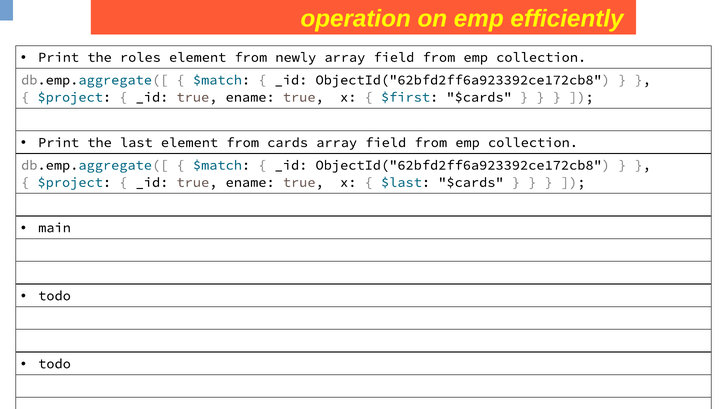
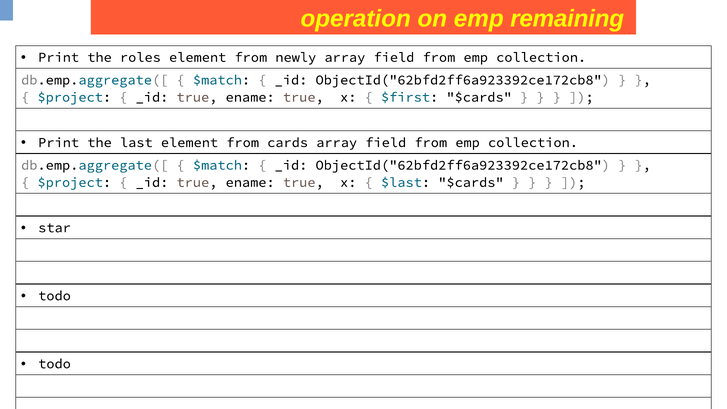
efficiently: efficiently -> remaining
main: main -> star
